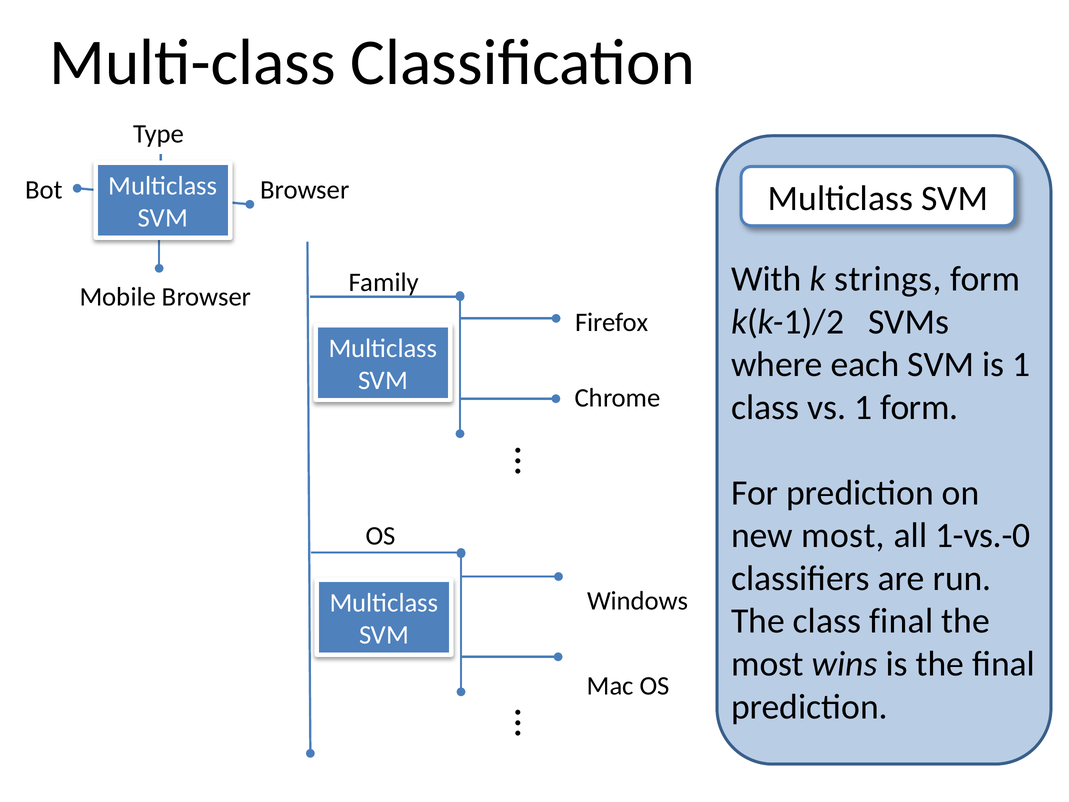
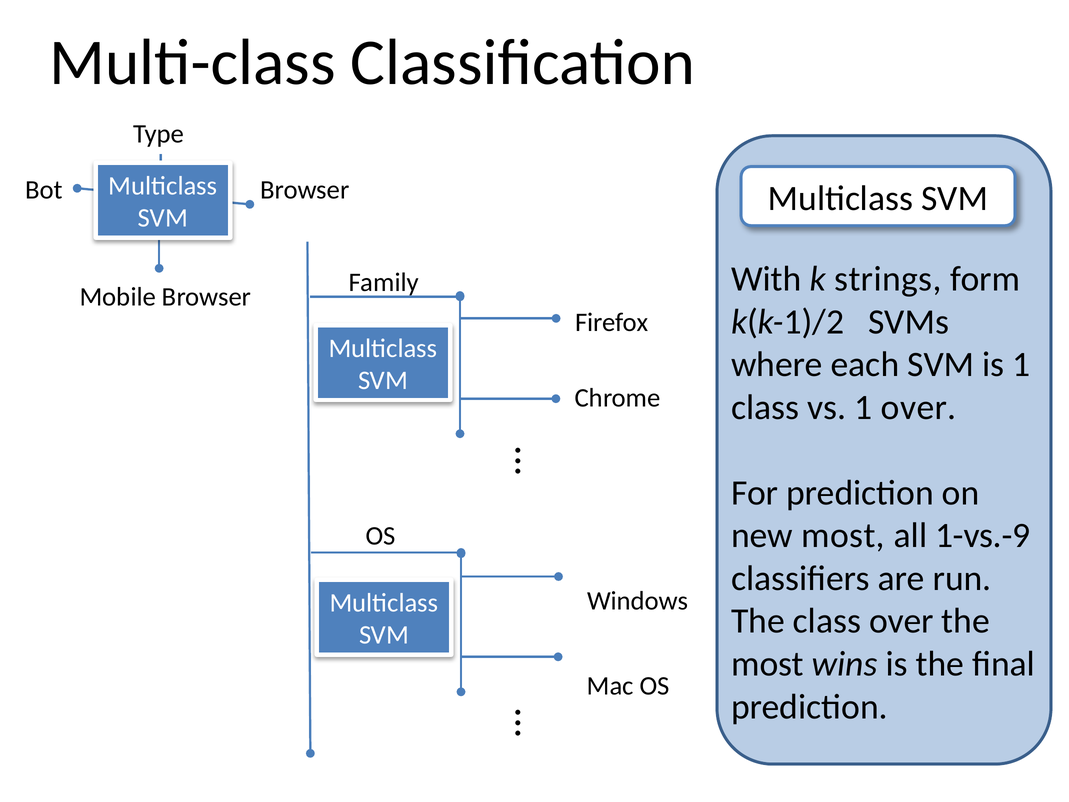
1 form: form -> over
1-vs.-0: 1-vs.-0 -> 1-vs.-9
class final: final -> over
